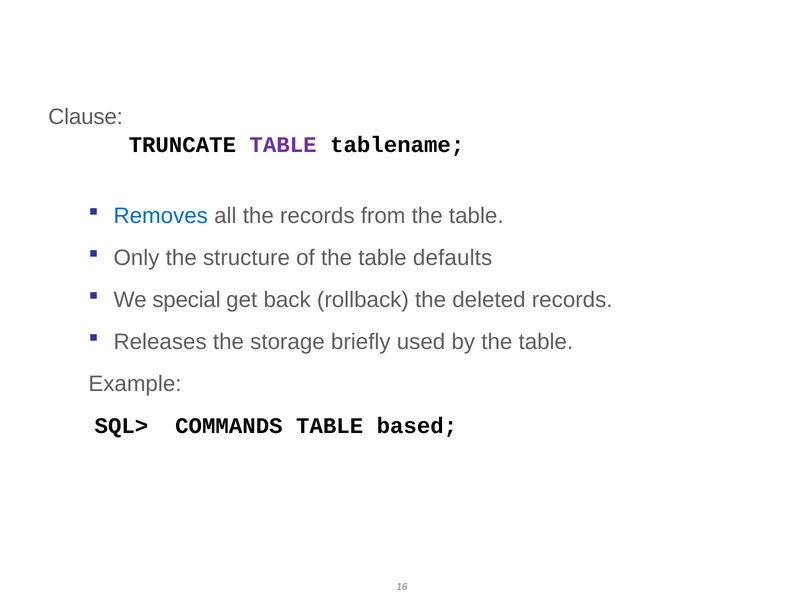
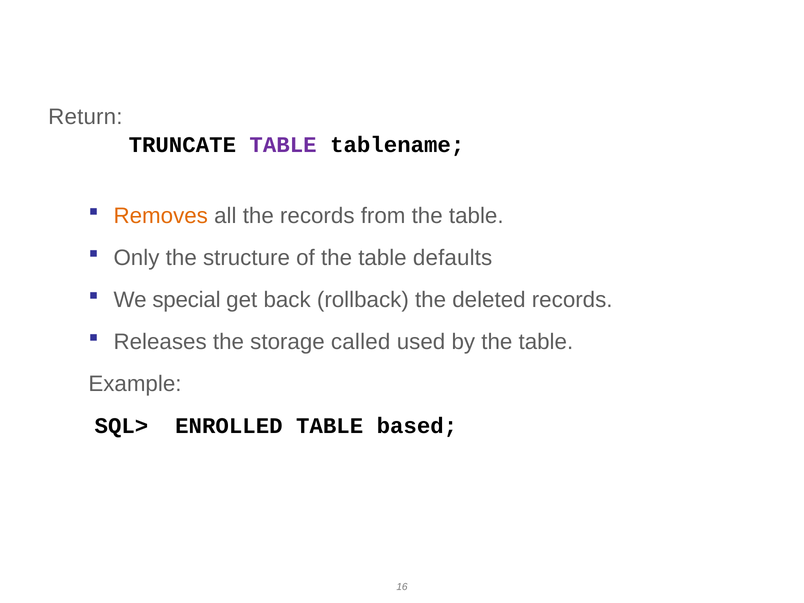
Clause: Clause -> Return
Removes colour: blue -> orange
briefly: briefly -> called
COMMANDS: COMMANDS -> ENROLLED
